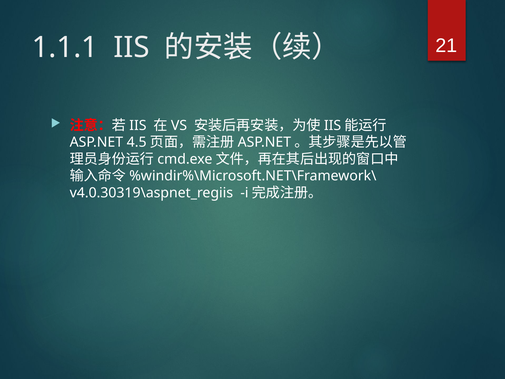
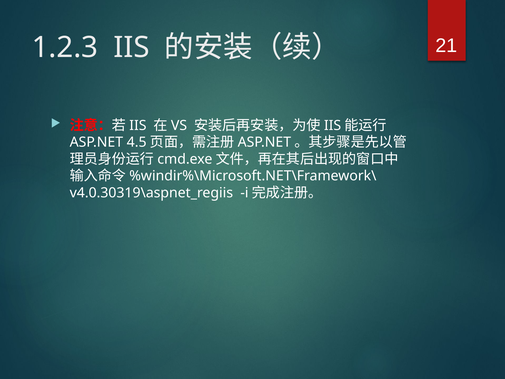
1.1.1: 1.1.1 -> 1.2.3
